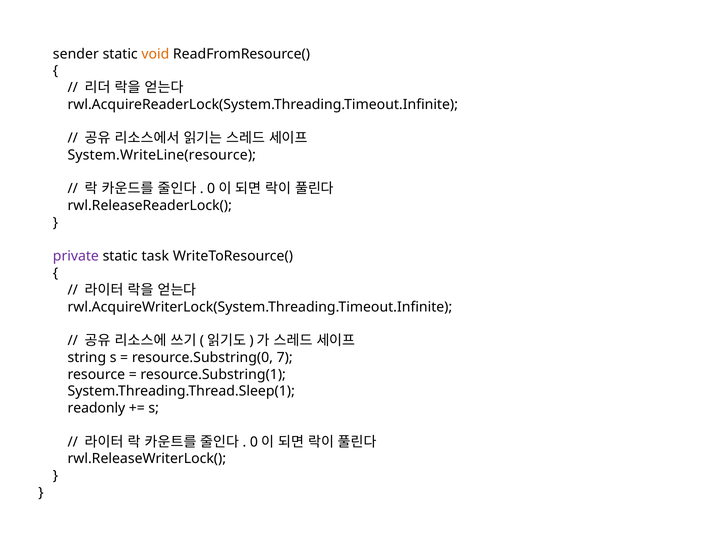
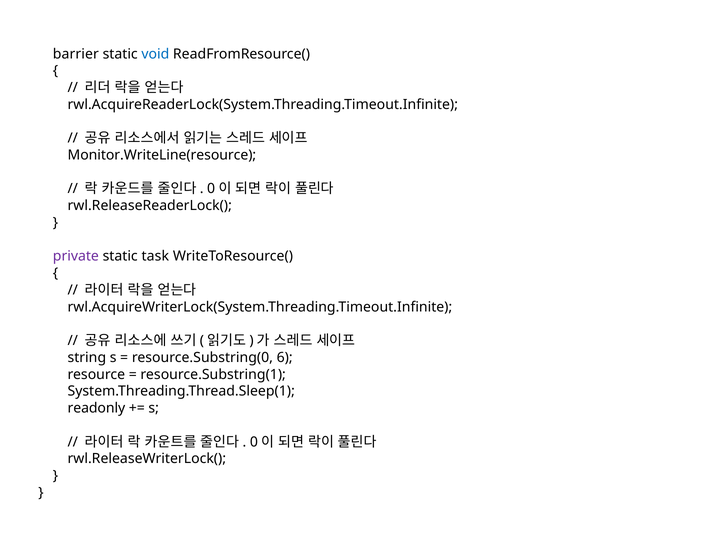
sender: sender -> barrier
void colour: orange -> blue
System.WriteLine(resource: System.WriteLine(resource -> Monitor.WriteLine(resource
7: 7 -> 6
